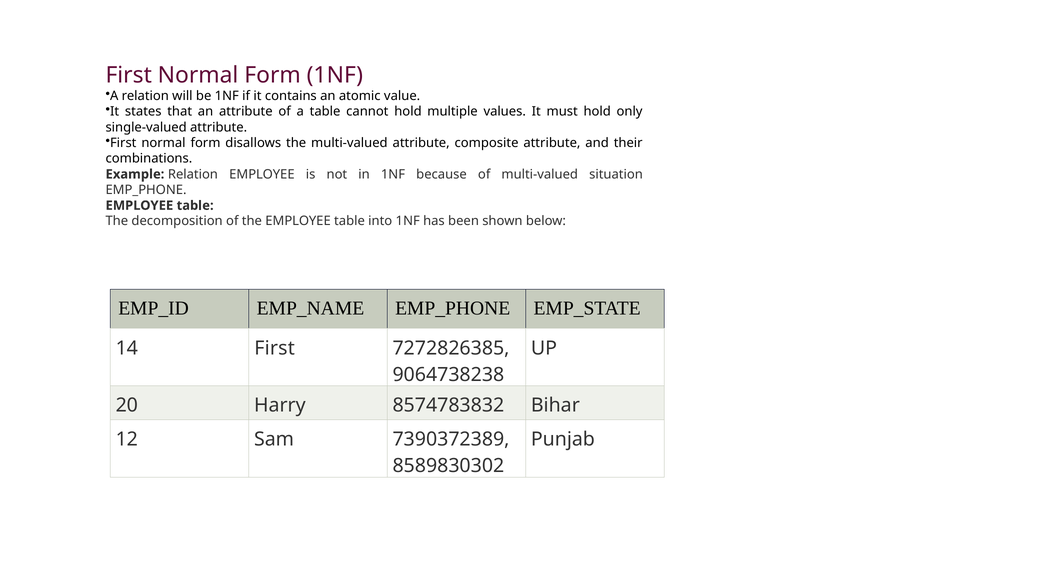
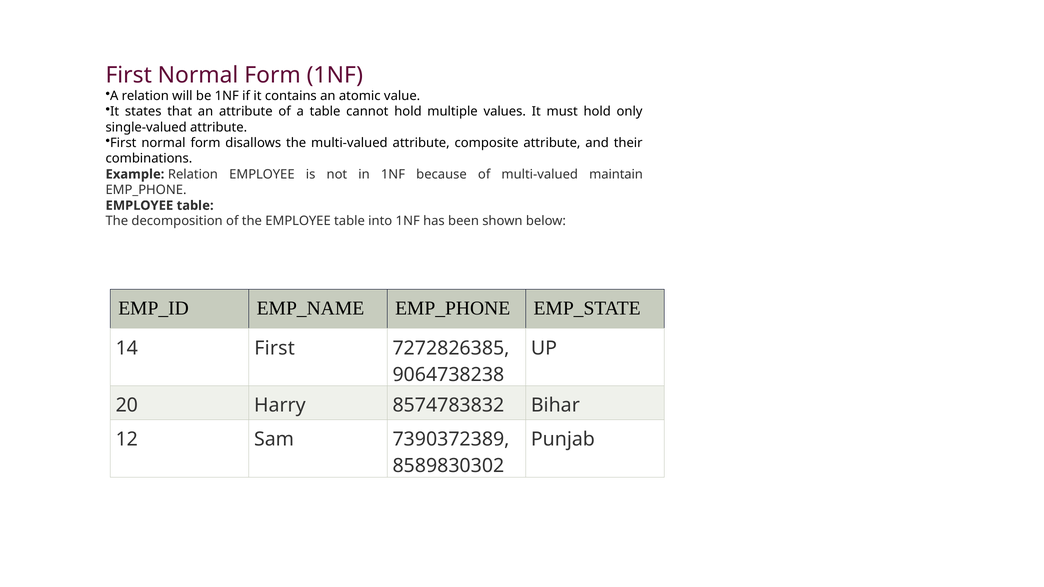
situation: situation -> maintain
